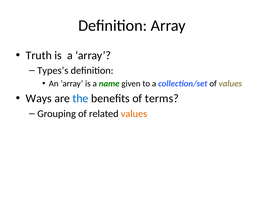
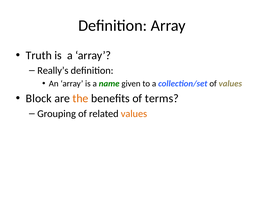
Types’s: Types’s -> Really’s
Ways: Ways -> Block
the colour: blue -> orange
